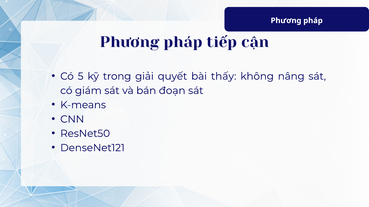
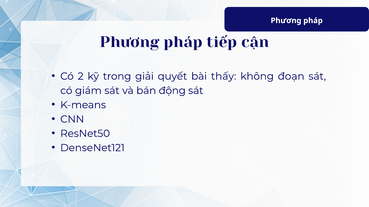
5: 5 -> 2
nâng: nâng -> đoạn
đoạn: đoạn -> động
